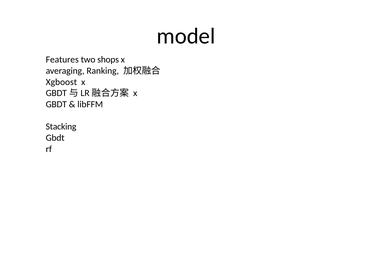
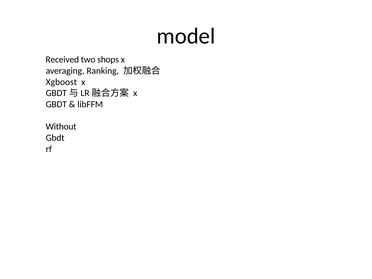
Features: Features -> Received
Stacking: Stacking -> Without
